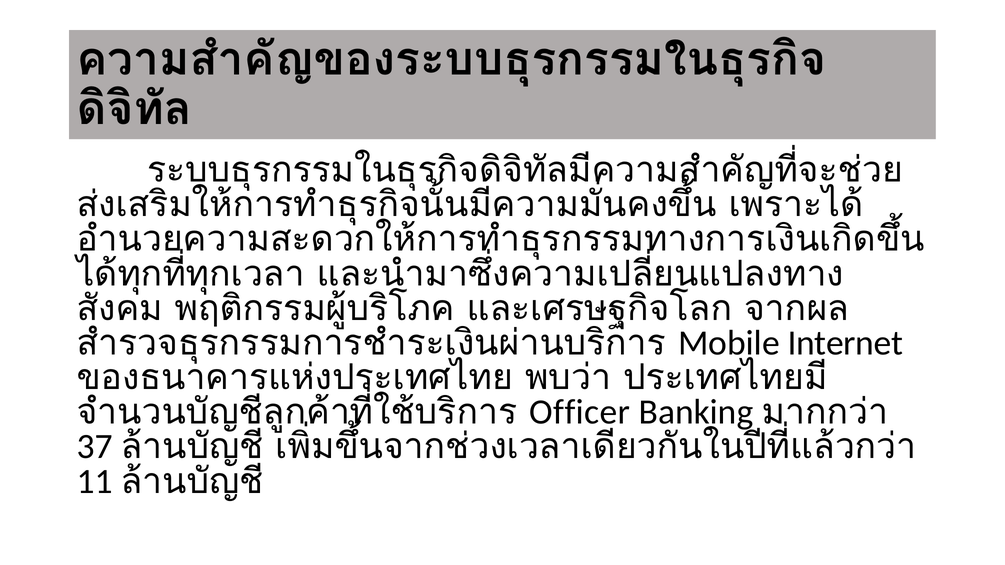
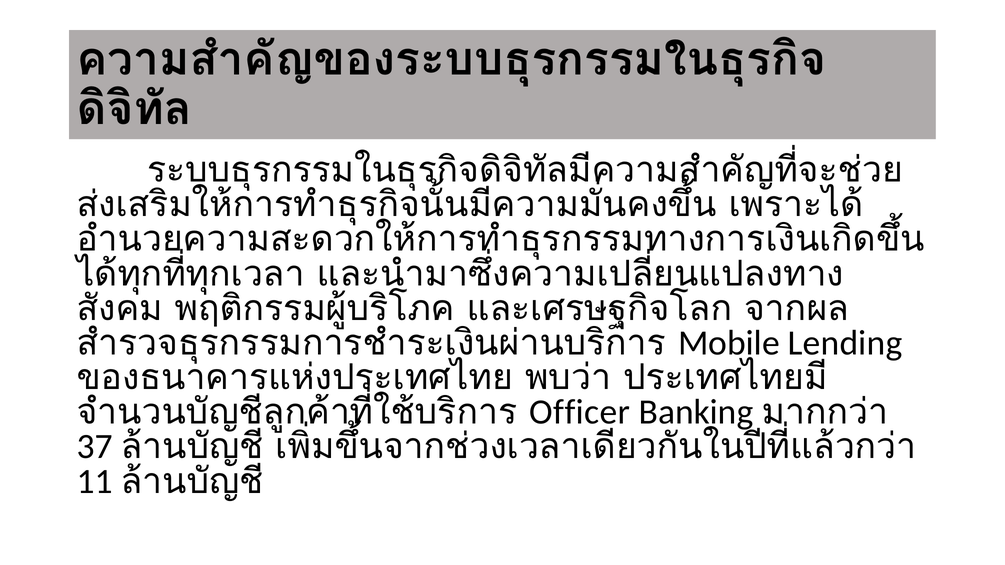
Internet: Internet -> Lending
